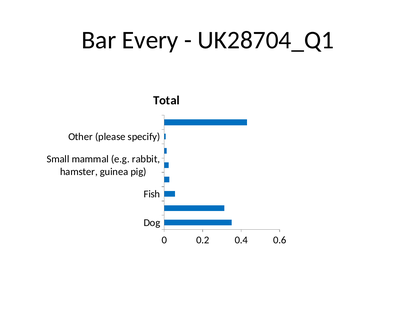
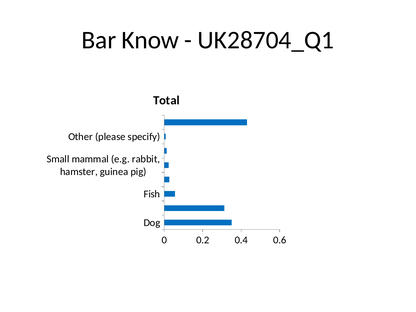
Every: Every -> Know
